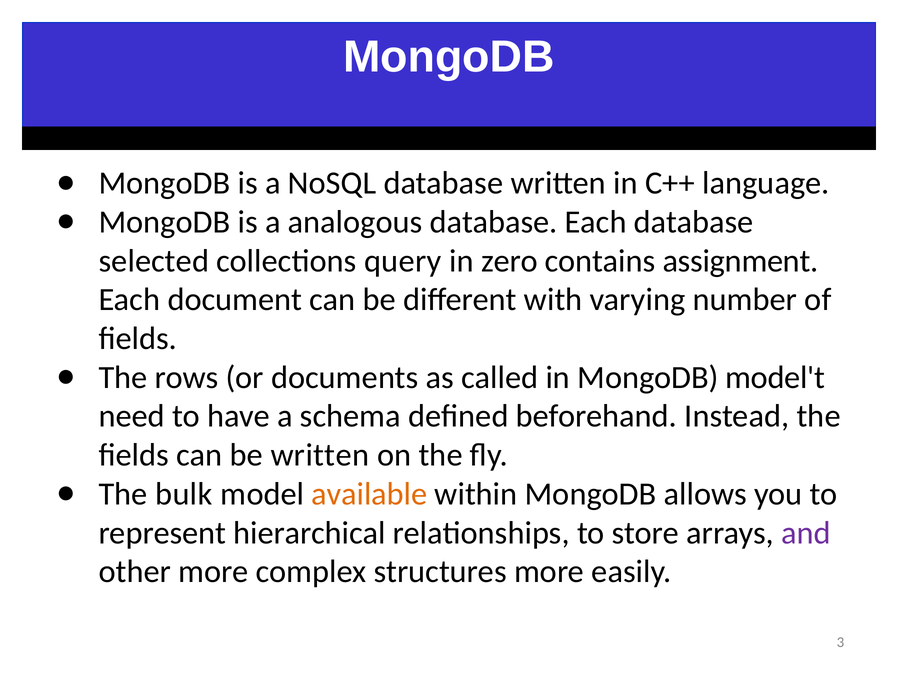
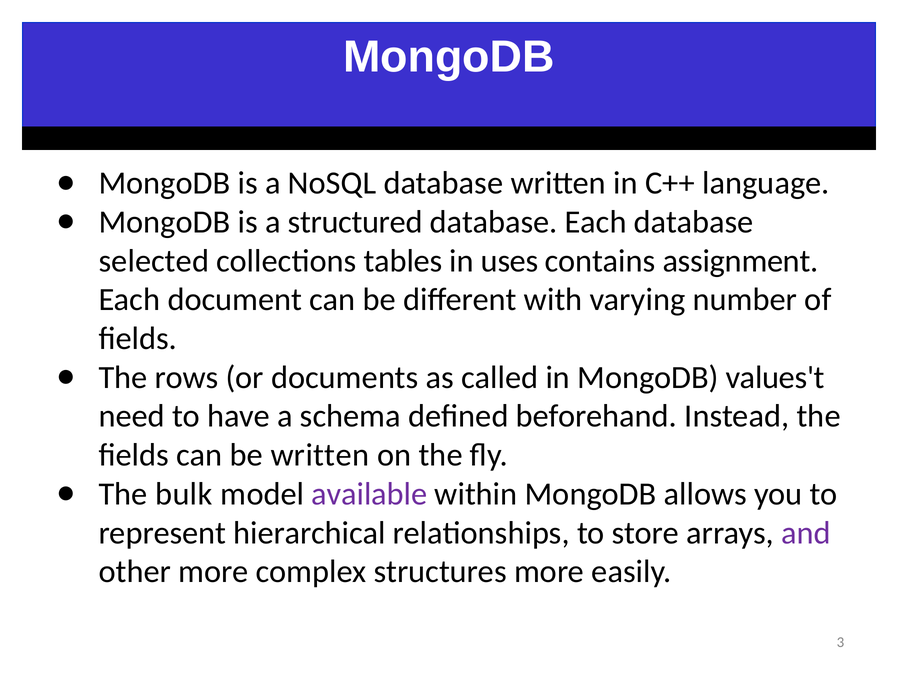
analogous: analogous -> structured
query: query -> tables
zero: zero -> uses
model't: model't -> values't
available colour: orange -> purple
